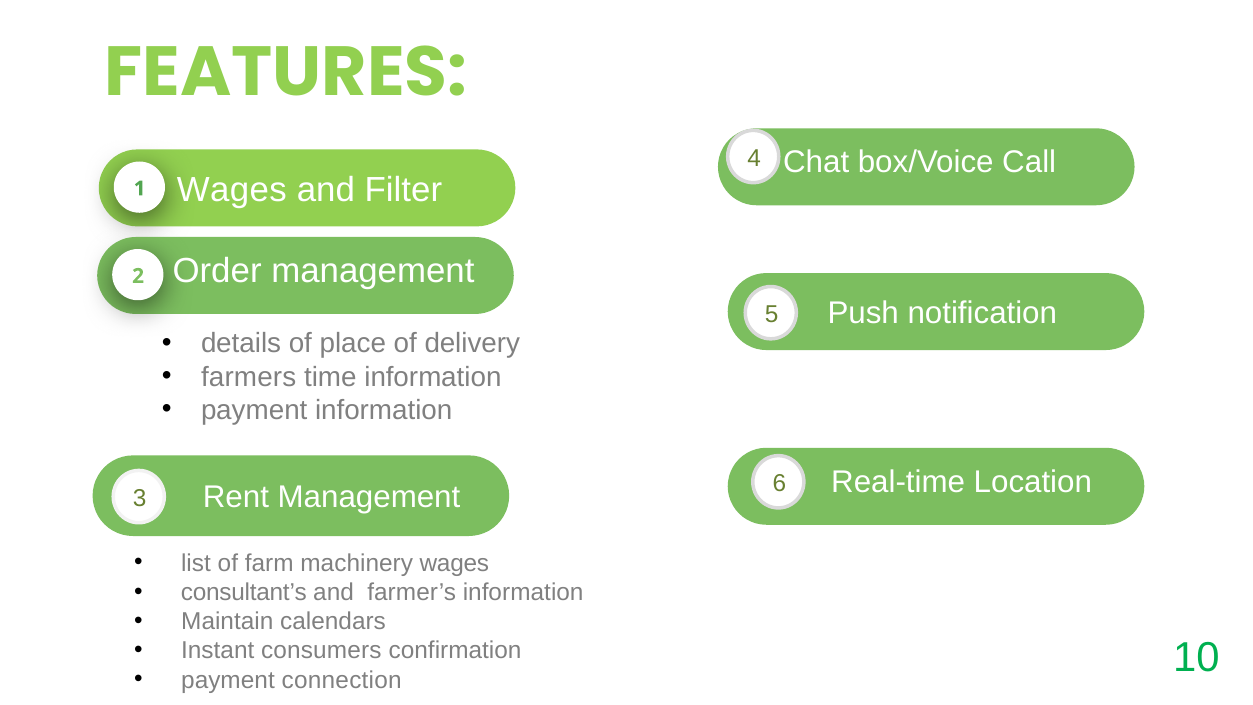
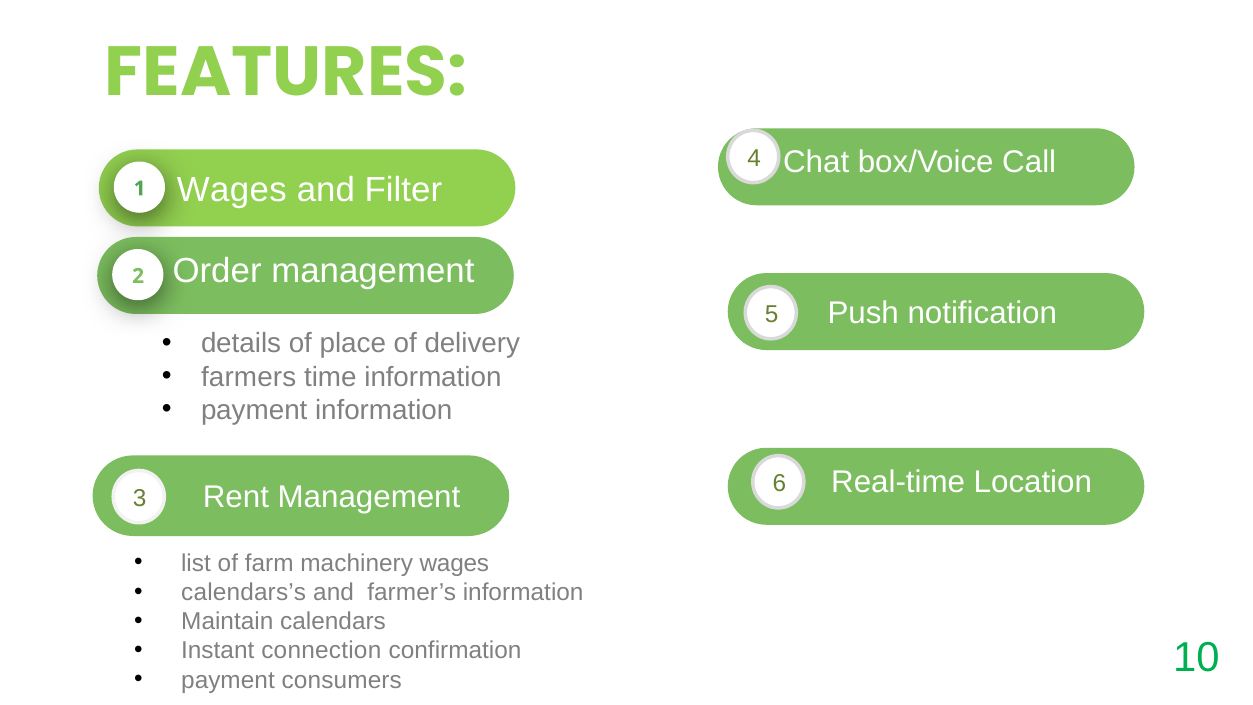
consultant’s: consultant’s -> calendars’s
consumers: consumers -> connection
connection: connection -> consumers
